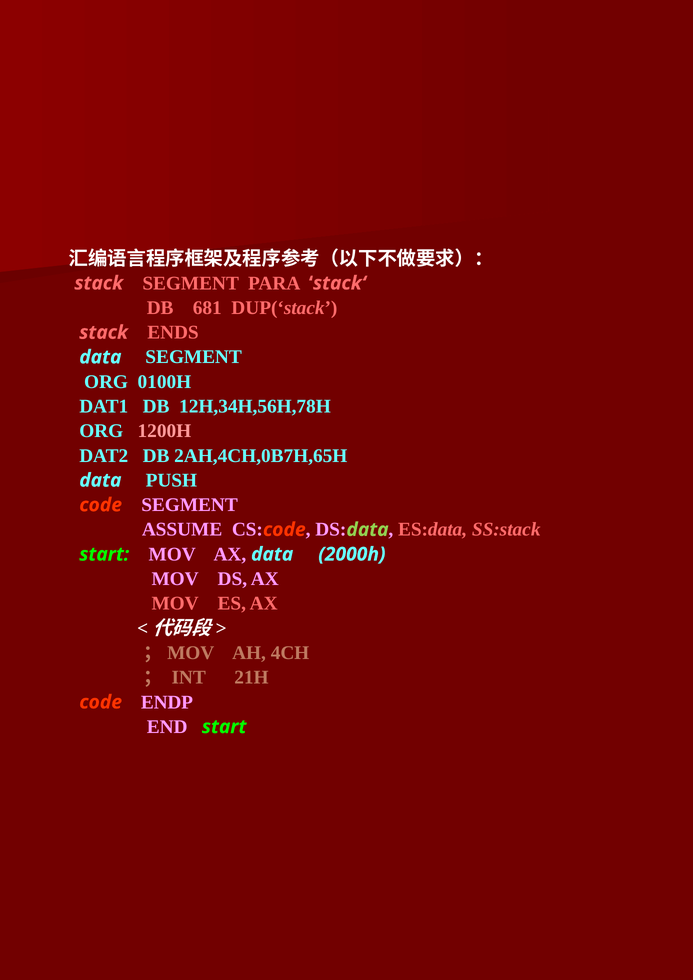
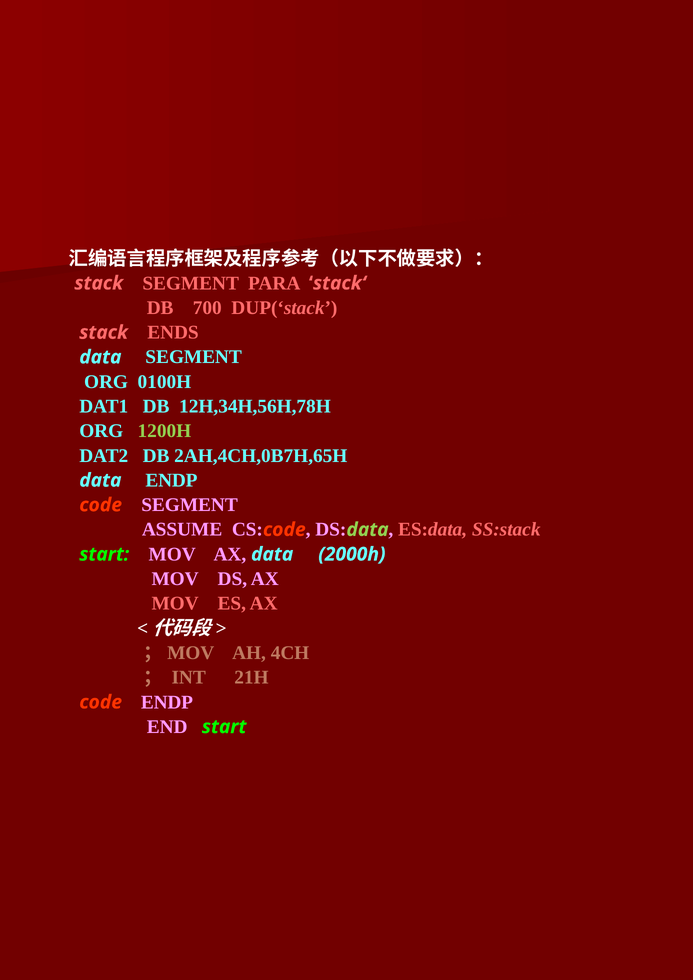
681: 681 -> 700
1200H colour: pink -> light green
data PUSH: PUSH -> ENDP
